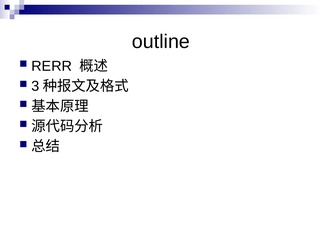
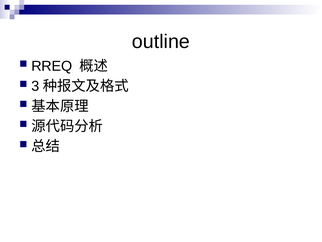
RERR: RERR -> RREQ
